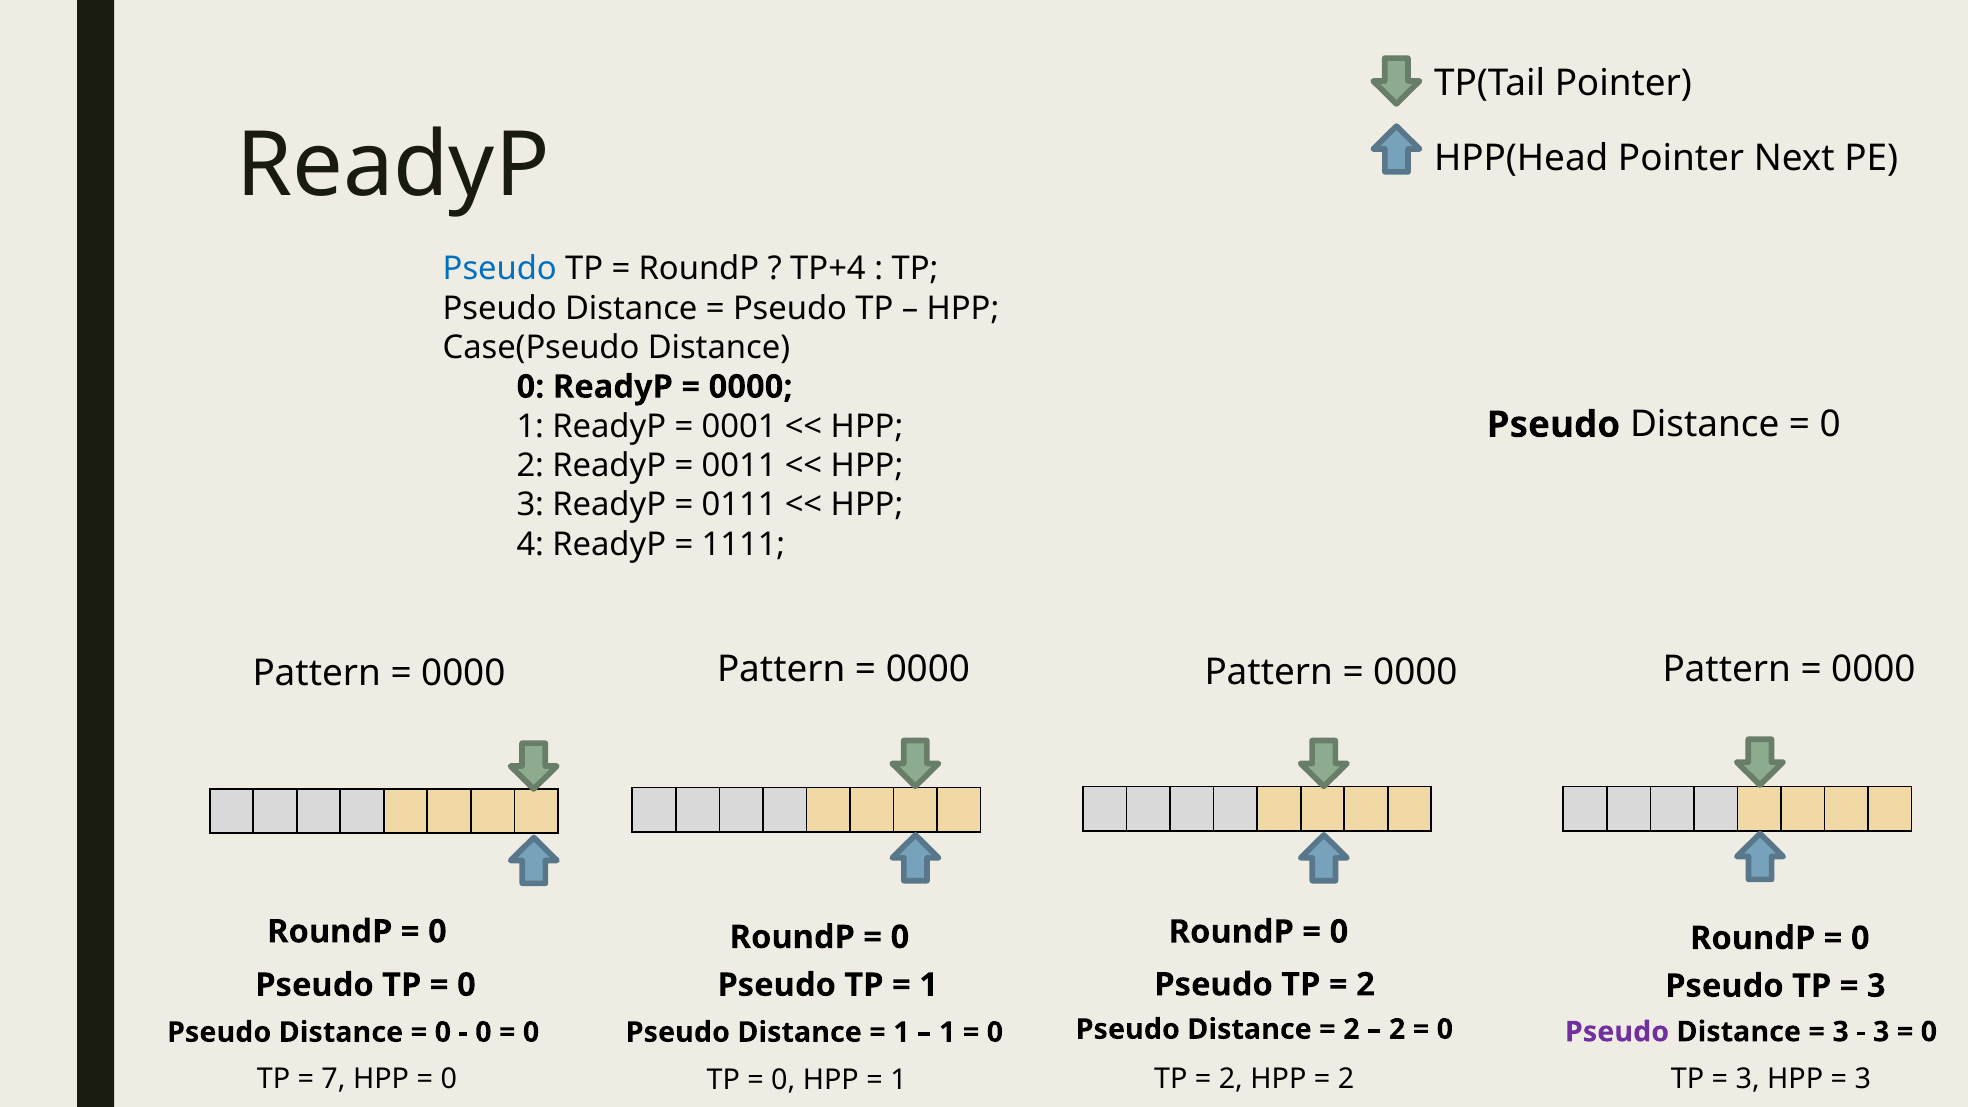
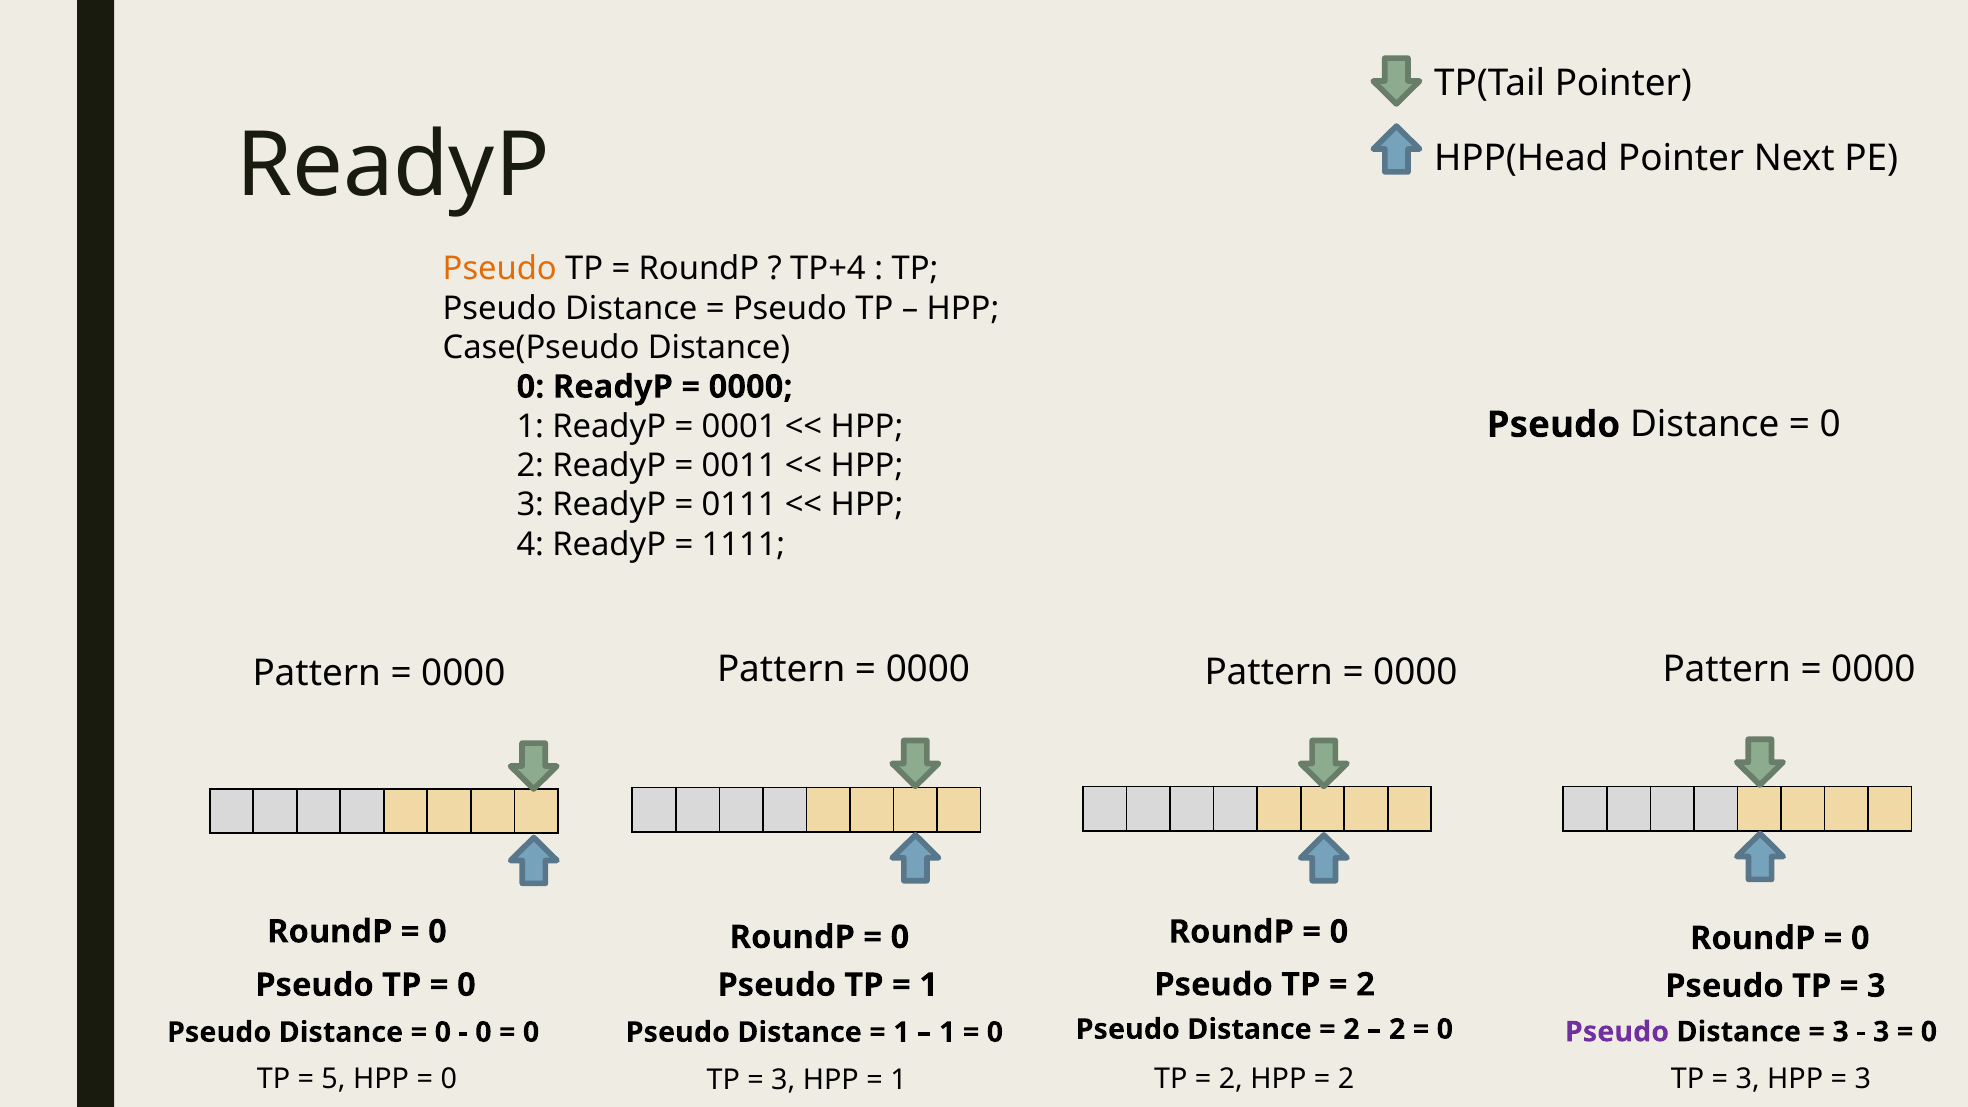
Pseudo at (500, 269) colour: blue -> orange
7: 7 -> 5
0 at (783, 1080): 0 -> 3
